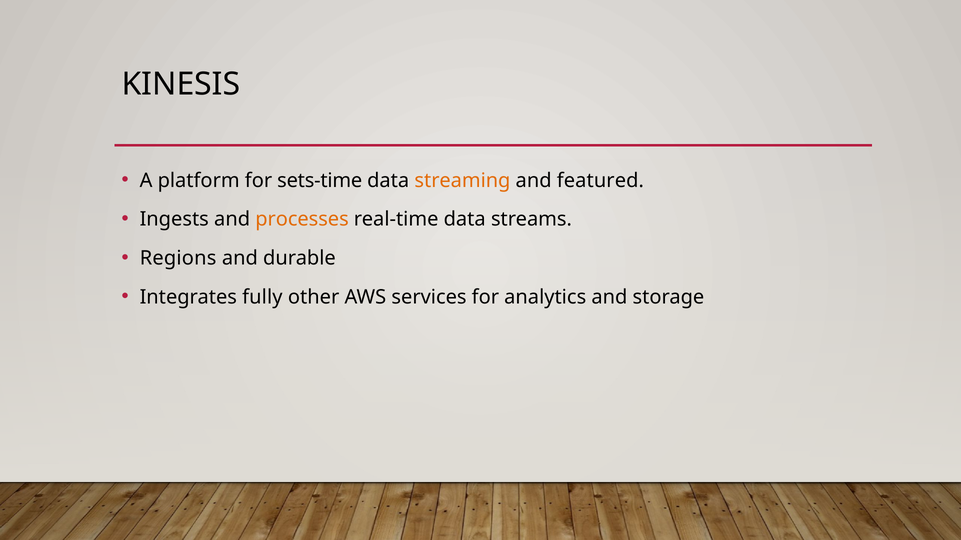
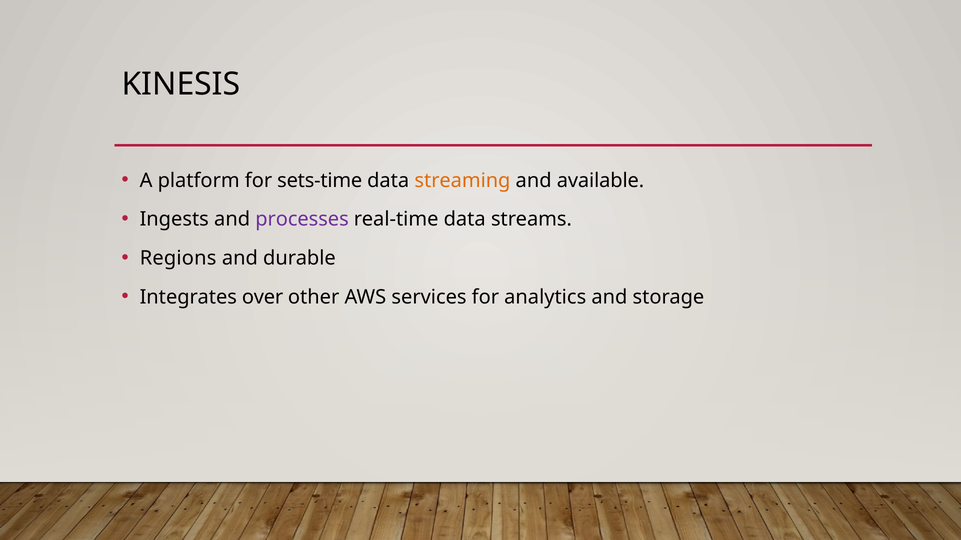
featured: featured -> available
processes colour: orange -> purple
fully: fully -> over
